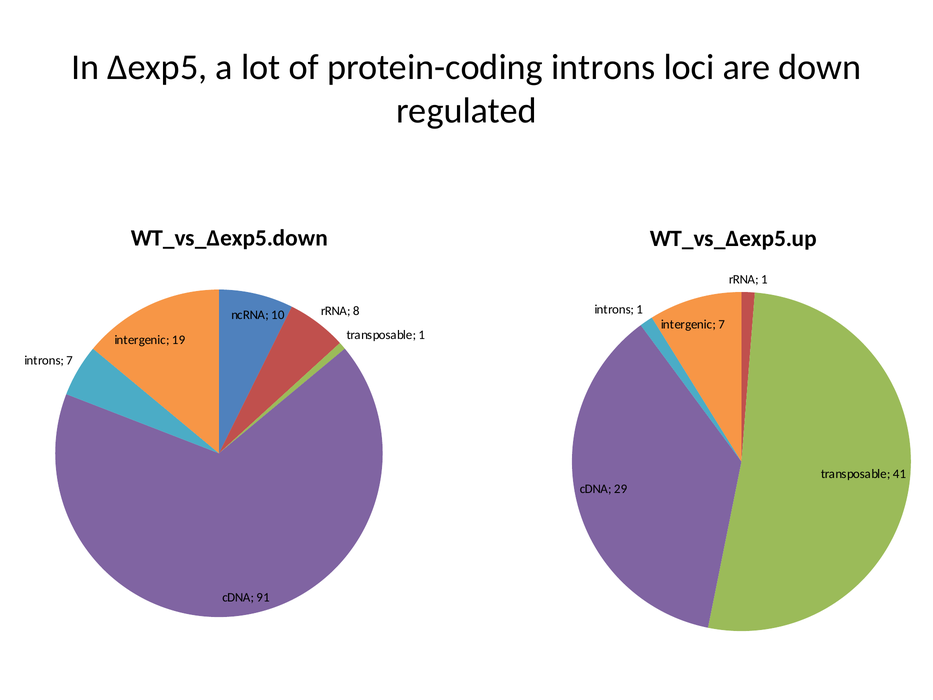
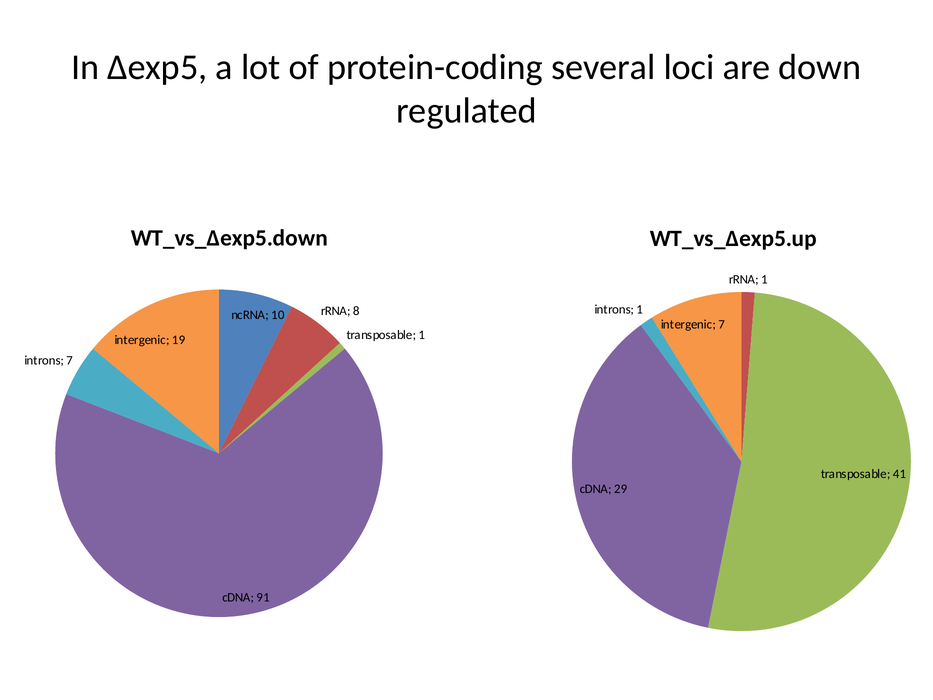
protein-coding introns: introns -> several
